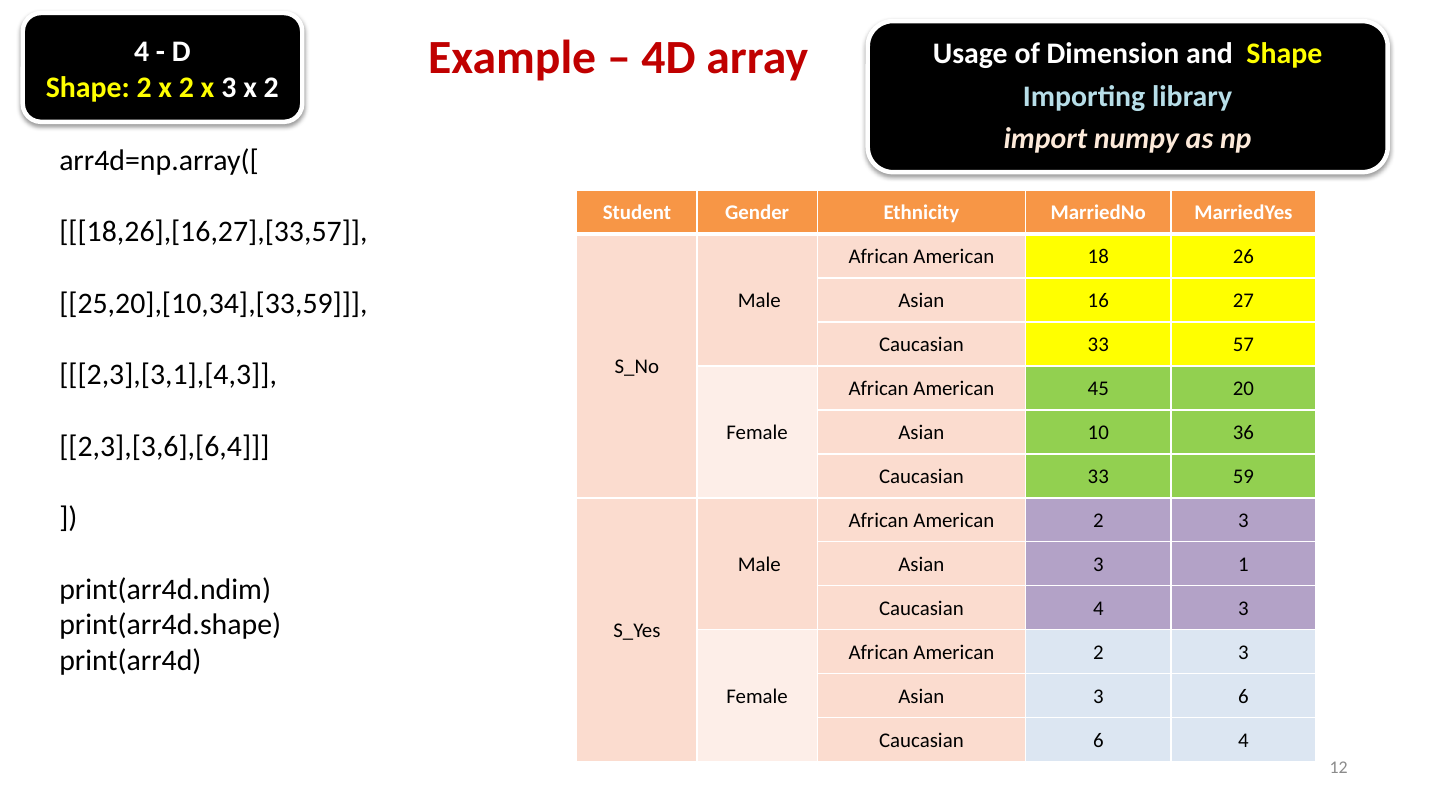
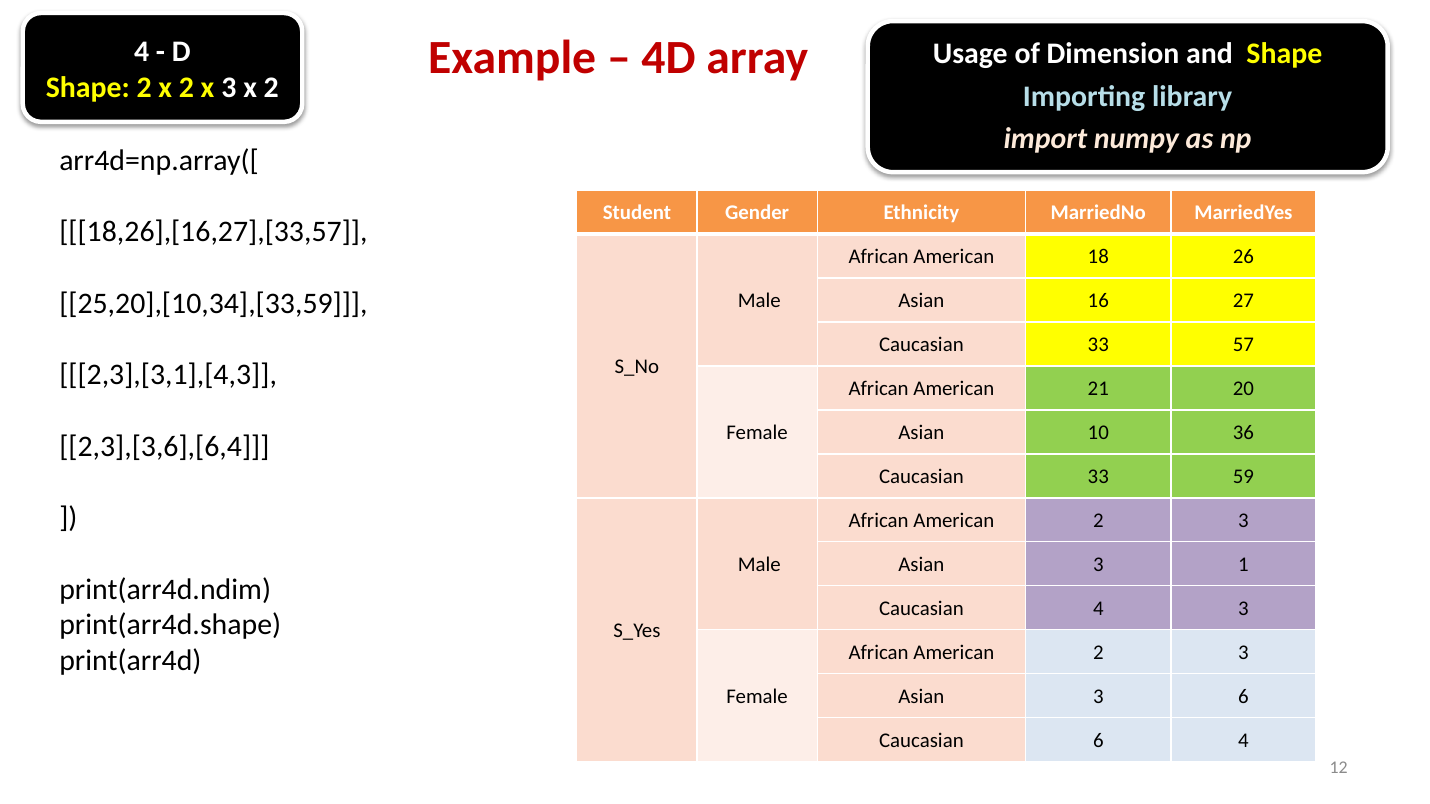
45: 45 -> 21
